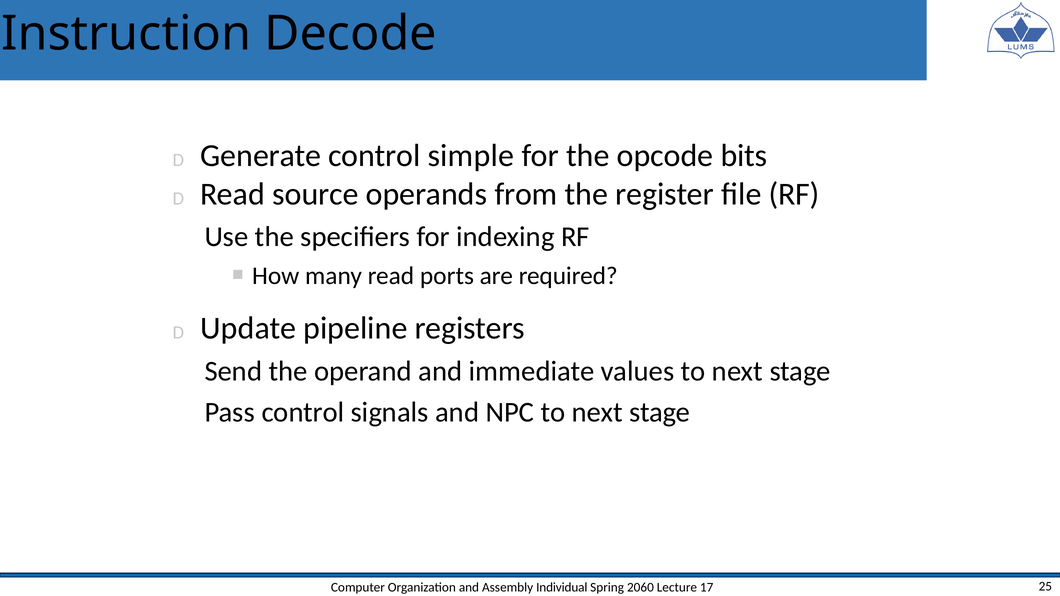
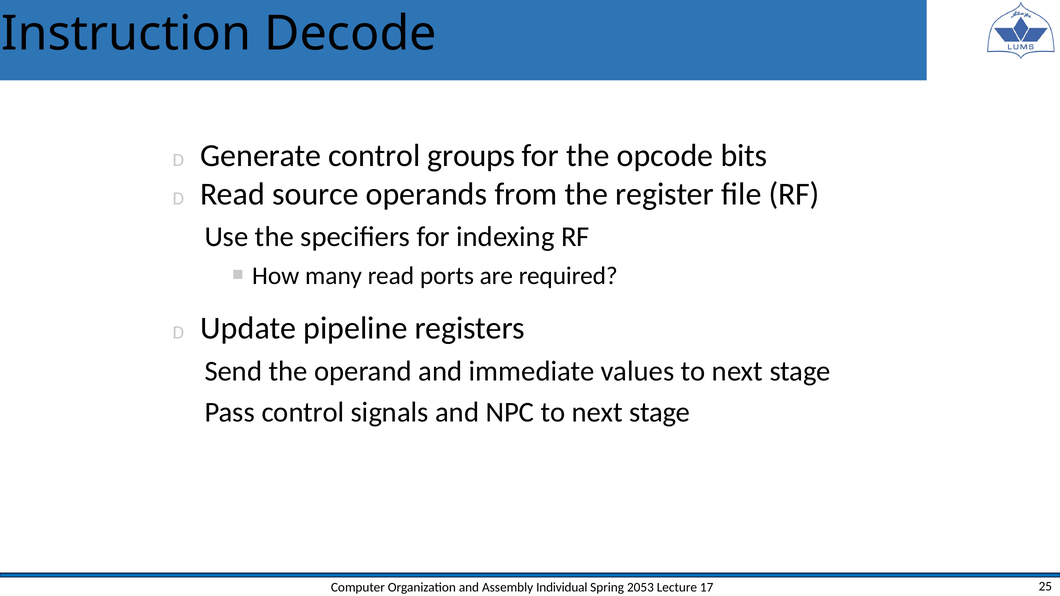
simple: simple -> groups
2060: 2060 -> 2053
